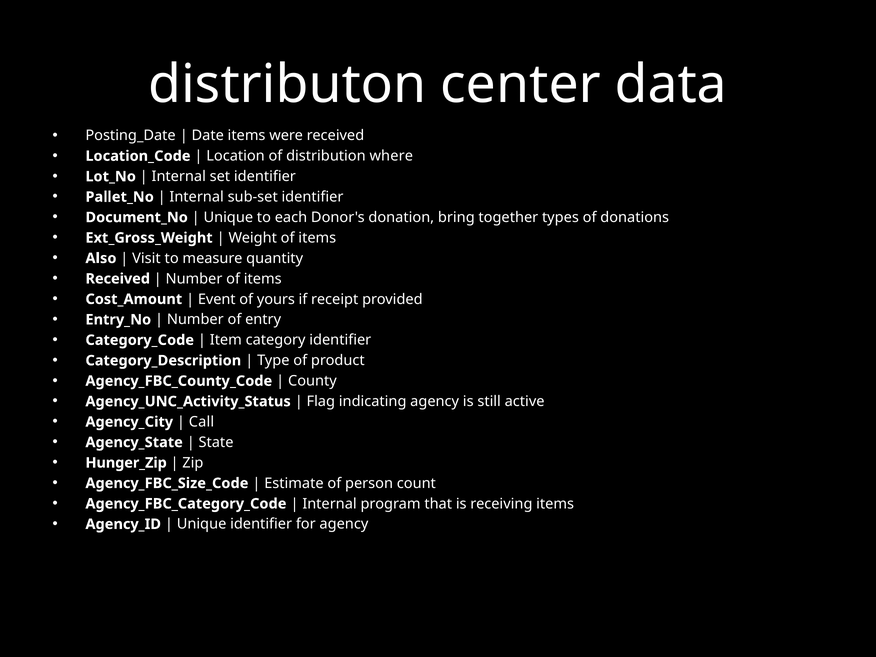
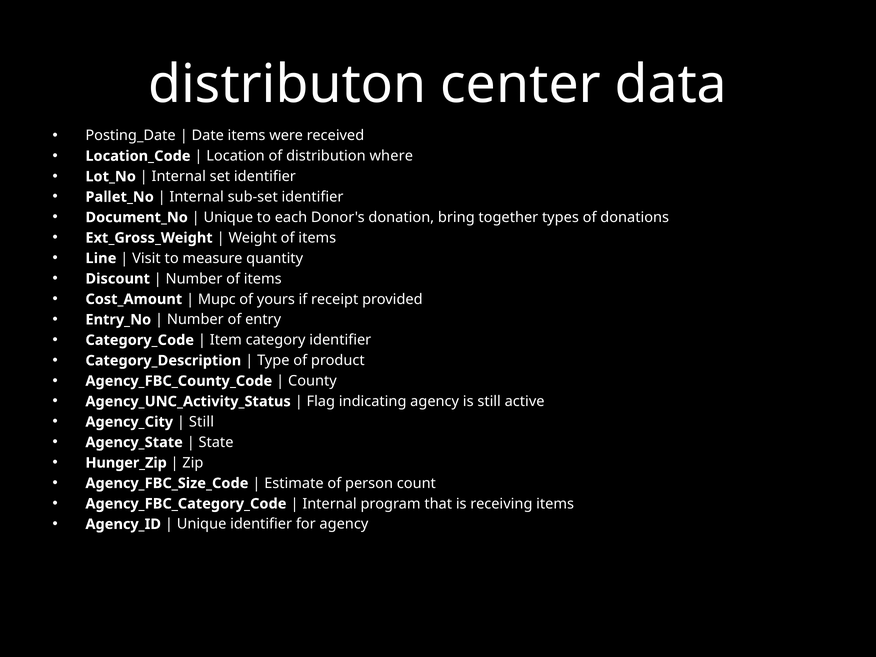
Also: Also -> Line
Received at (118, 279): Received -> Discount
Event: Event -> Mupc
Call at (202, 422): Call -> Still
